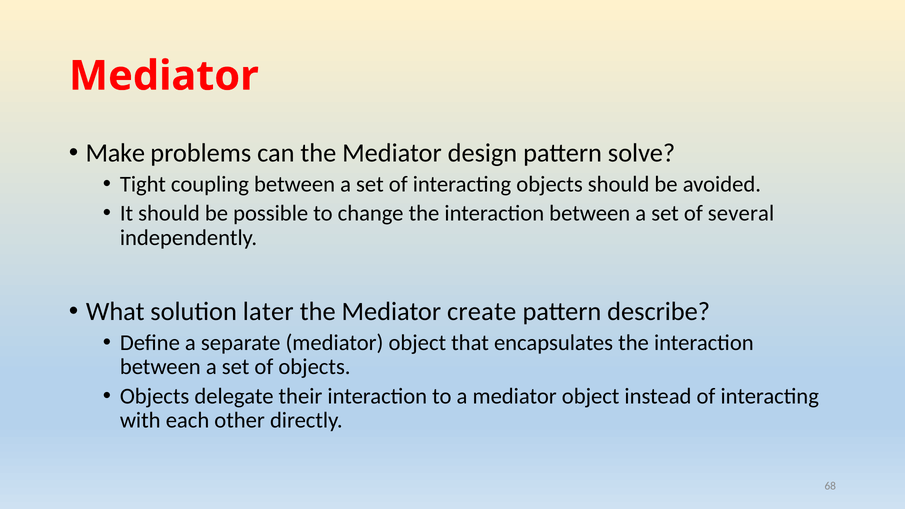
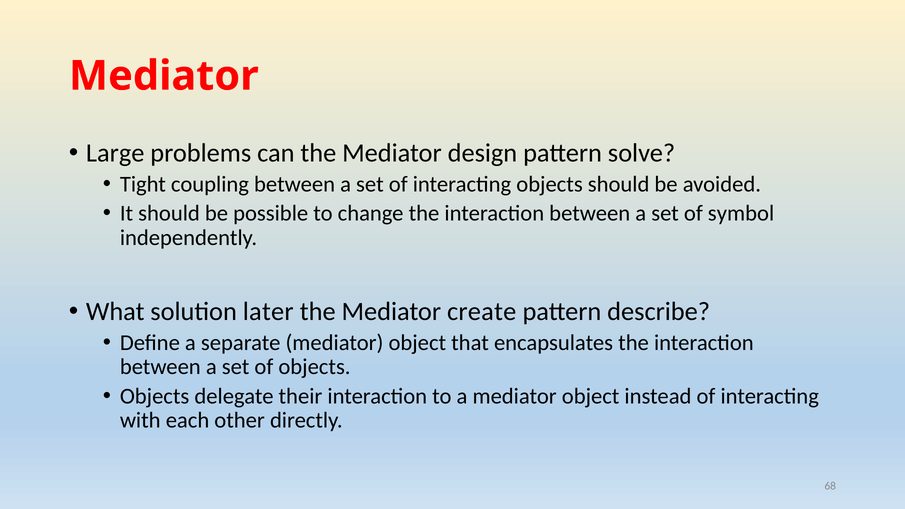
Make: Make -> Large
several: several -> symbol
